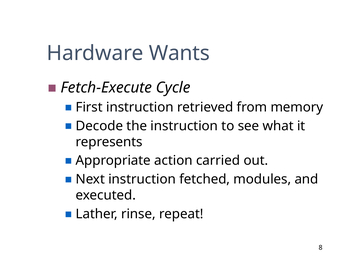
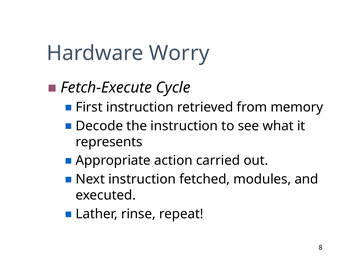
Wants: Wants -> Worry
